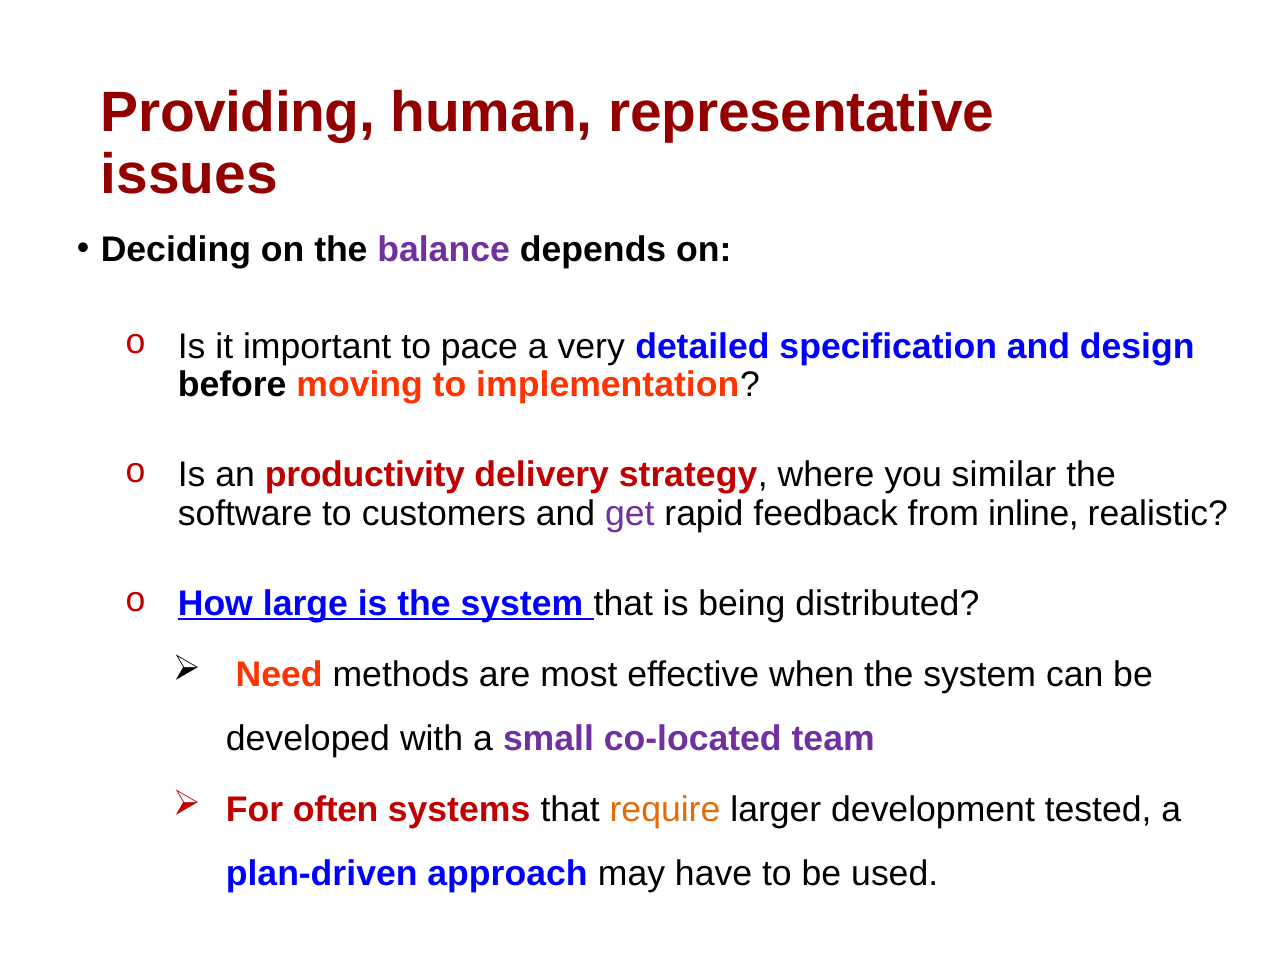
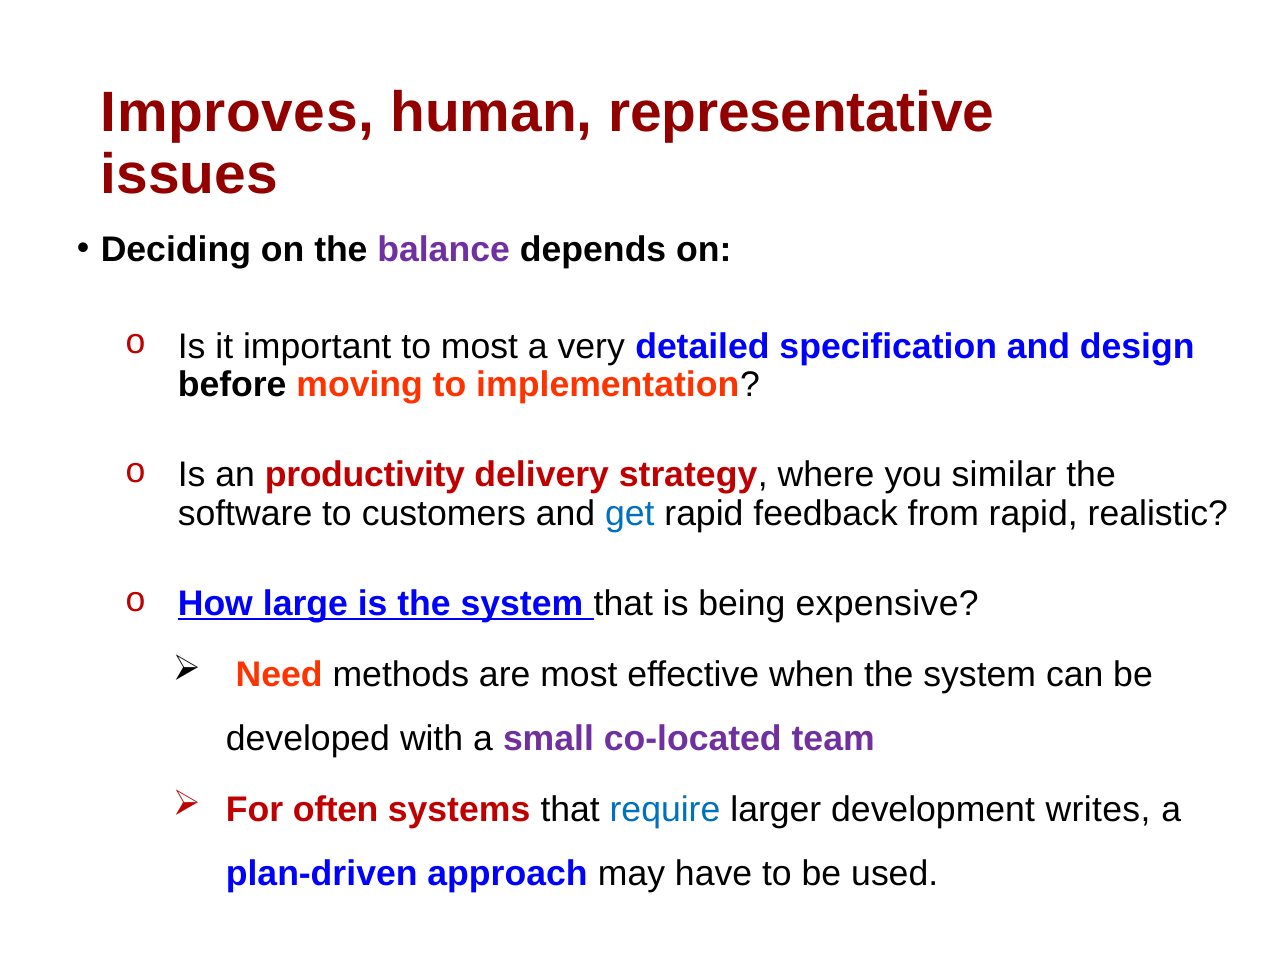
Providing: Providing -> Improves
to pace: pace -> most
get colour: purple -> blue
from inline: inline -> rapid
distributed: distributed -> expensive
require colour: orange -> blue
tested: tested -> writes
